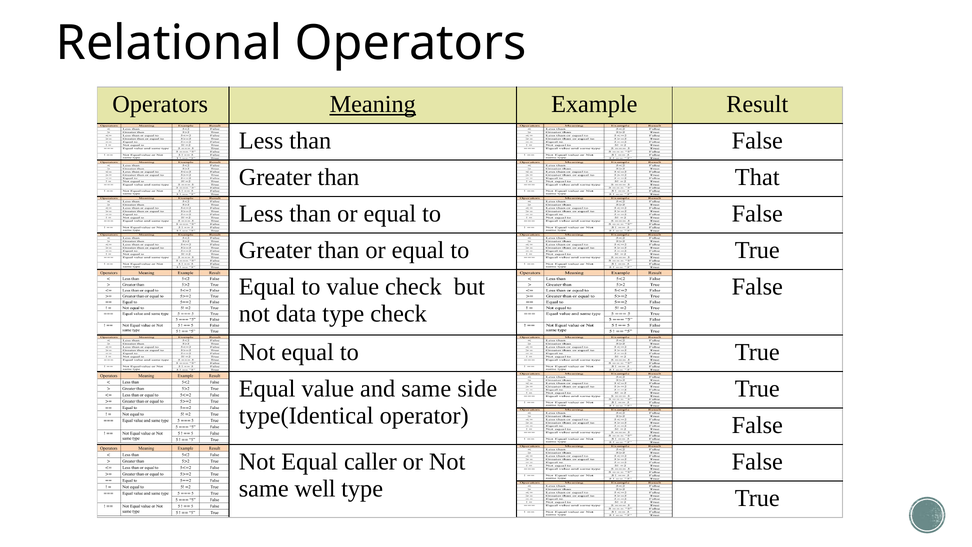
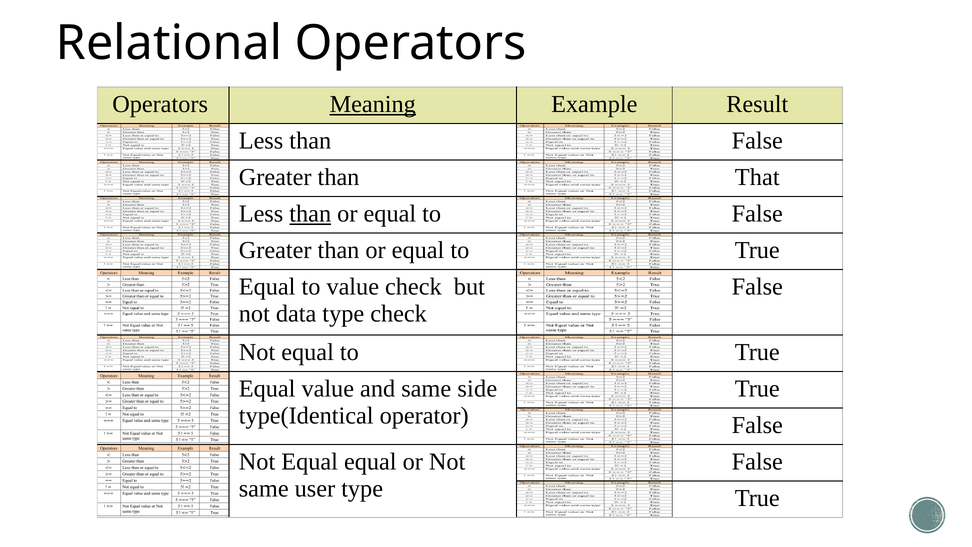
than at (310, 214) underline: none -> present
Equal caller: caller -> equal
well: well -> user
